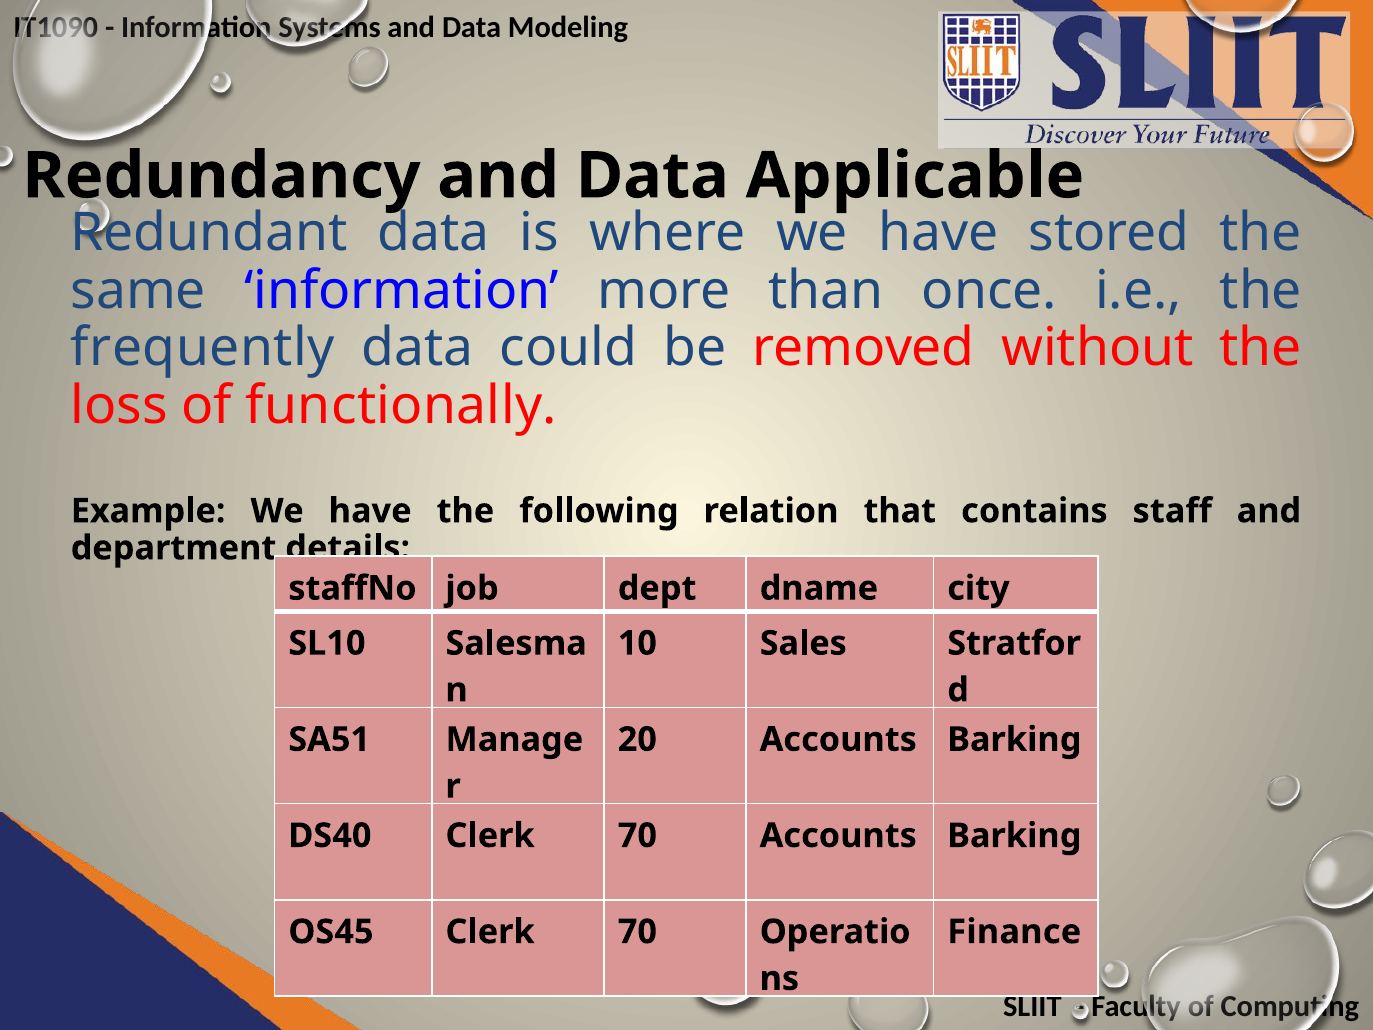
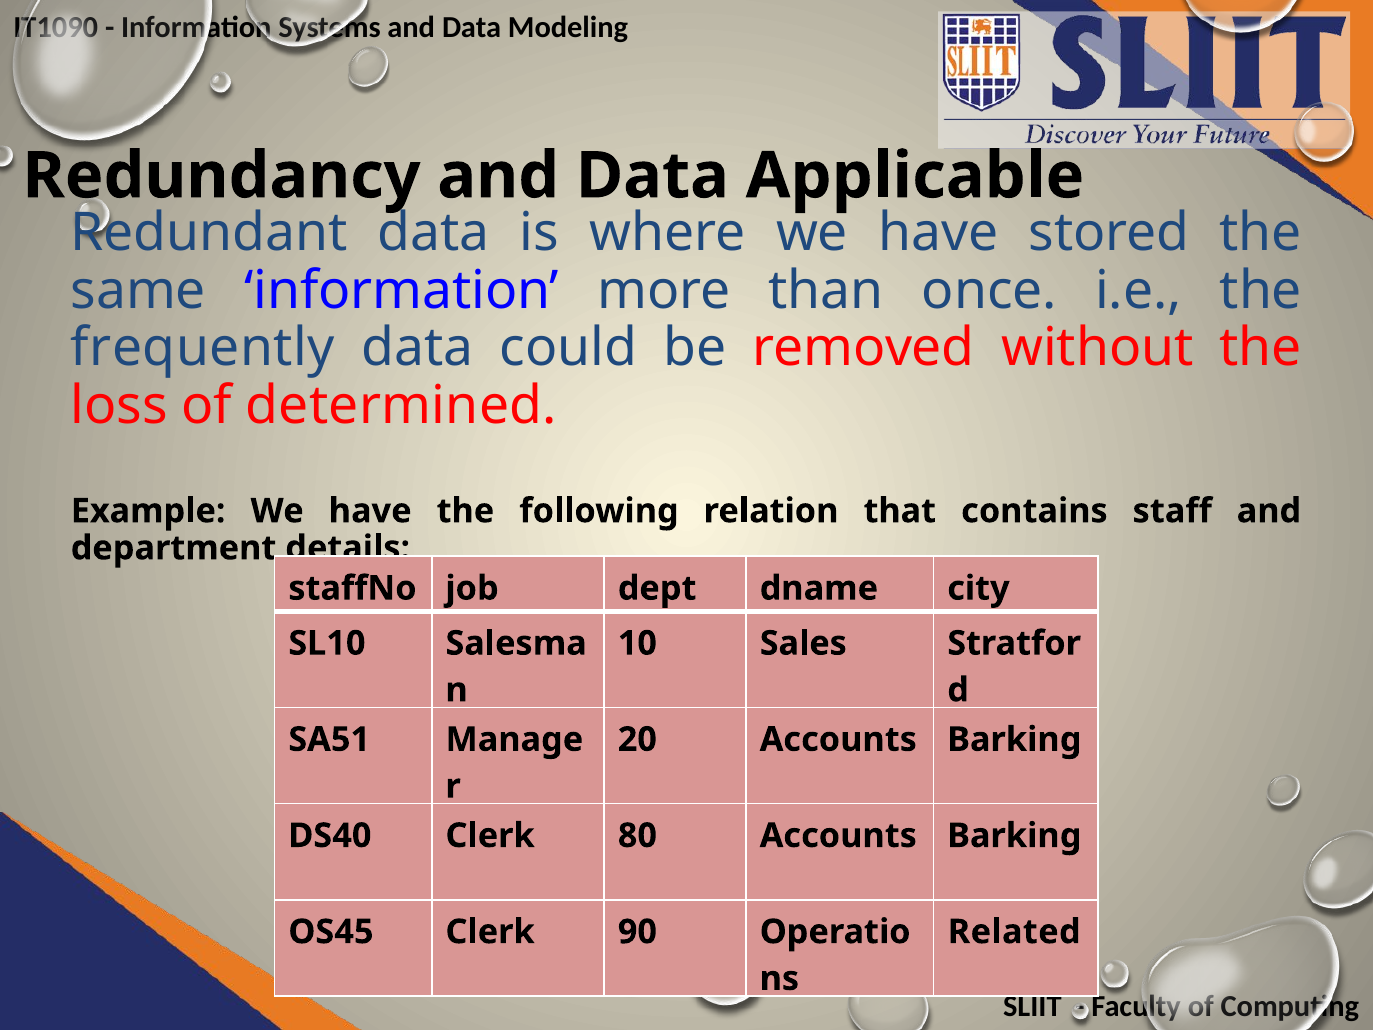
functionally: functionally -> determined
DS40 Clerk 70: 70 -> 80
OS45 Clerk 70: 70 -> 90
Finance: Finance -> Related
